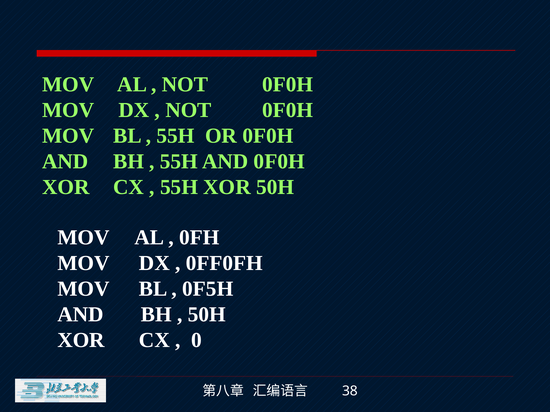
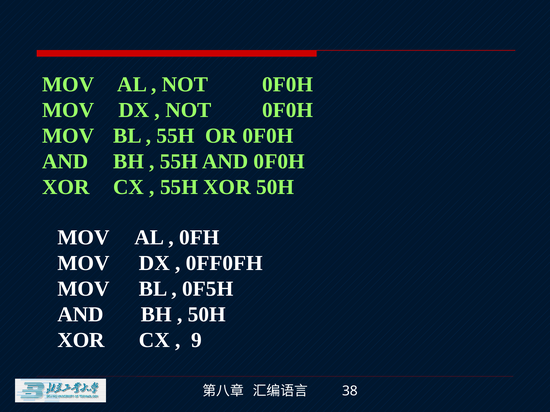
0: 0 -> 9
